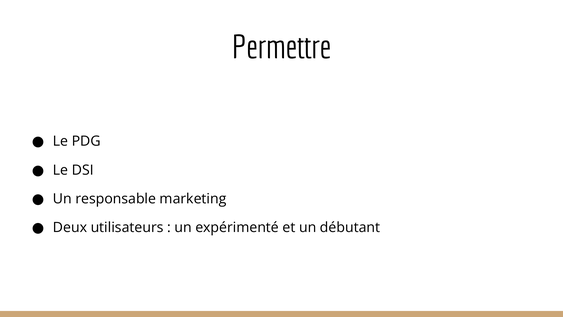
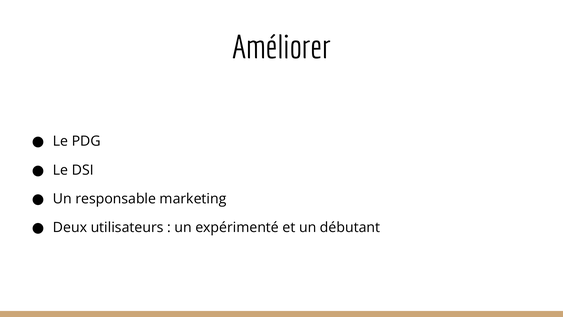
Permettre: Permettre -> Améliorer
